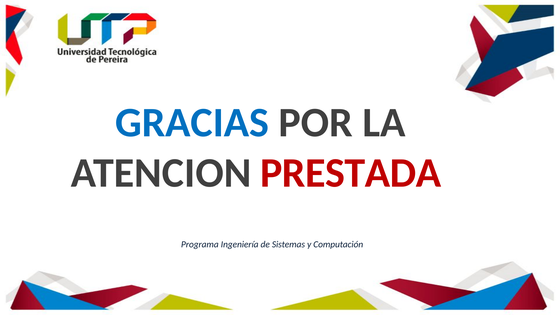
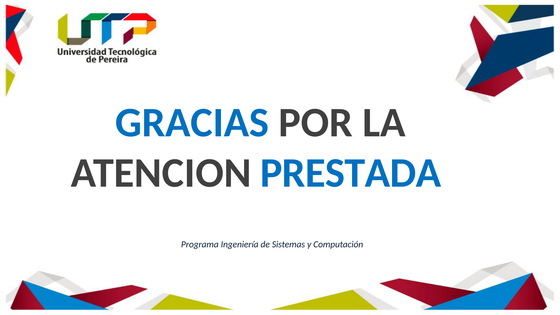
PRESTADA colour: red -> blue
